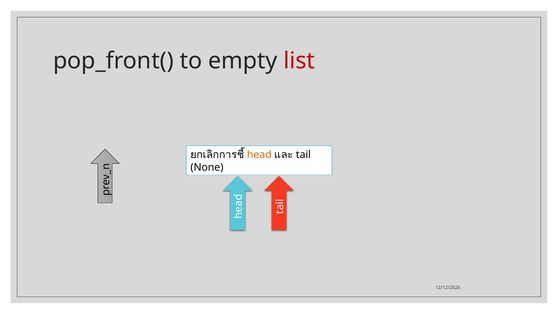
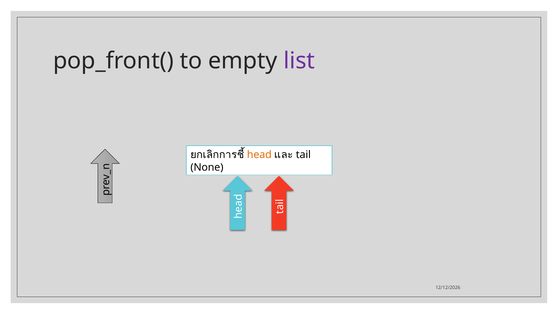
list colour: red -> purple
